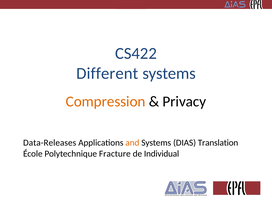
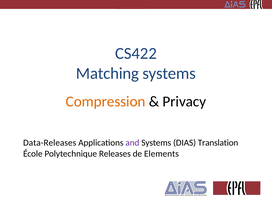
Different: Different -> Matching
and colour: orange -> purple
Fracture: Fracture -> Releases
Individual: Individual -> Elements
